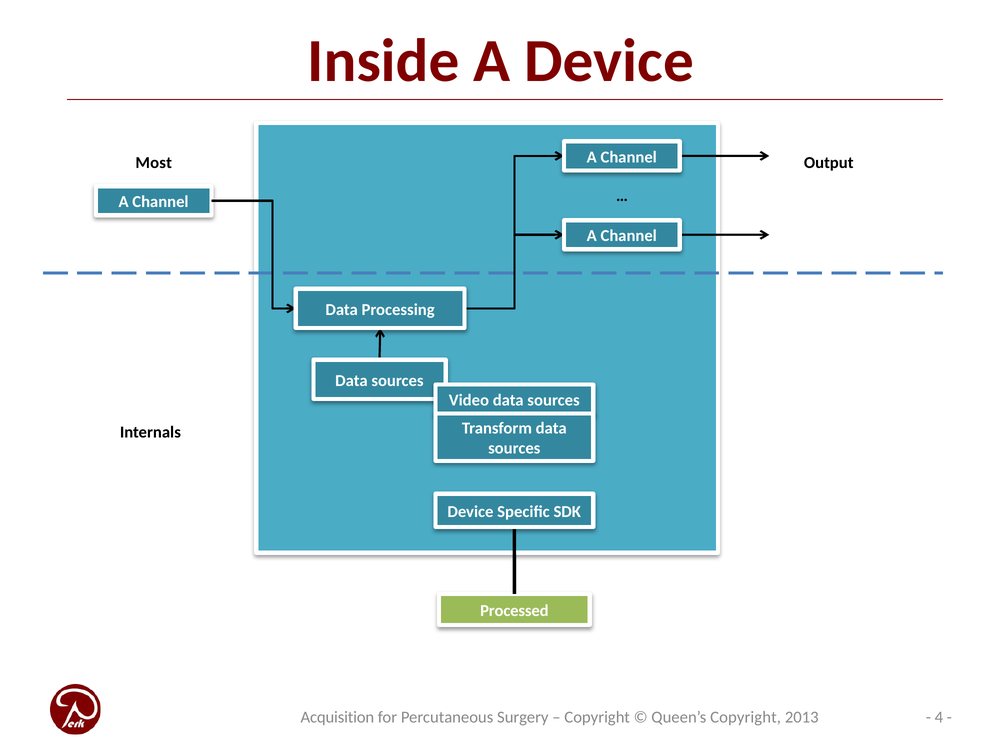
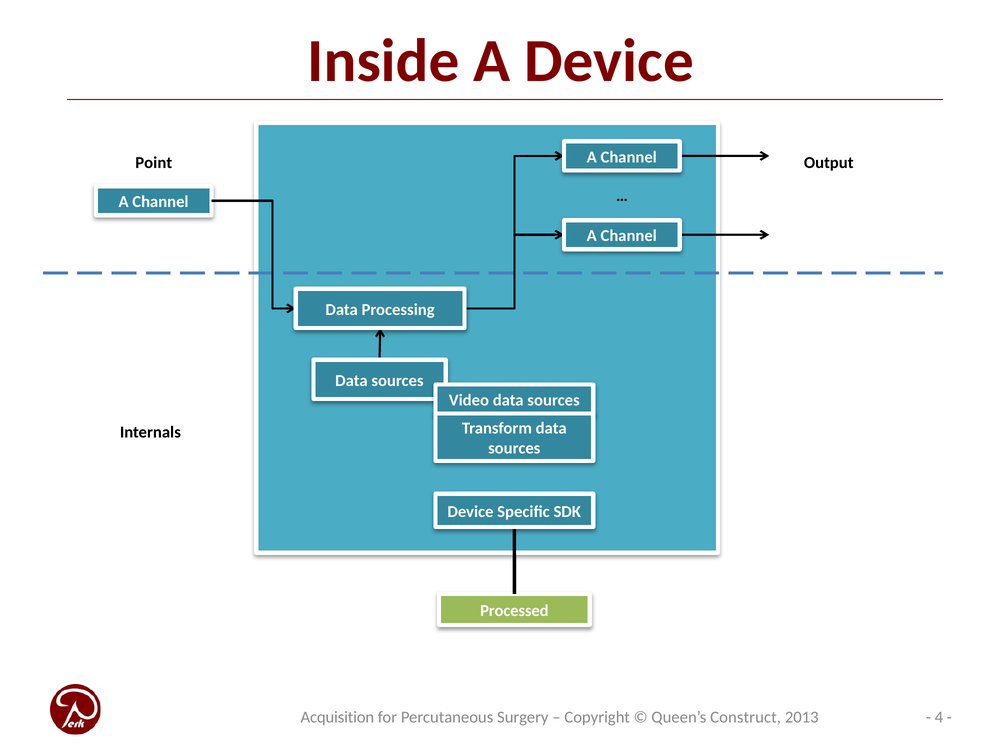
Most: Most -> Point
Queen’s Copyright: Copyright -> Construct
